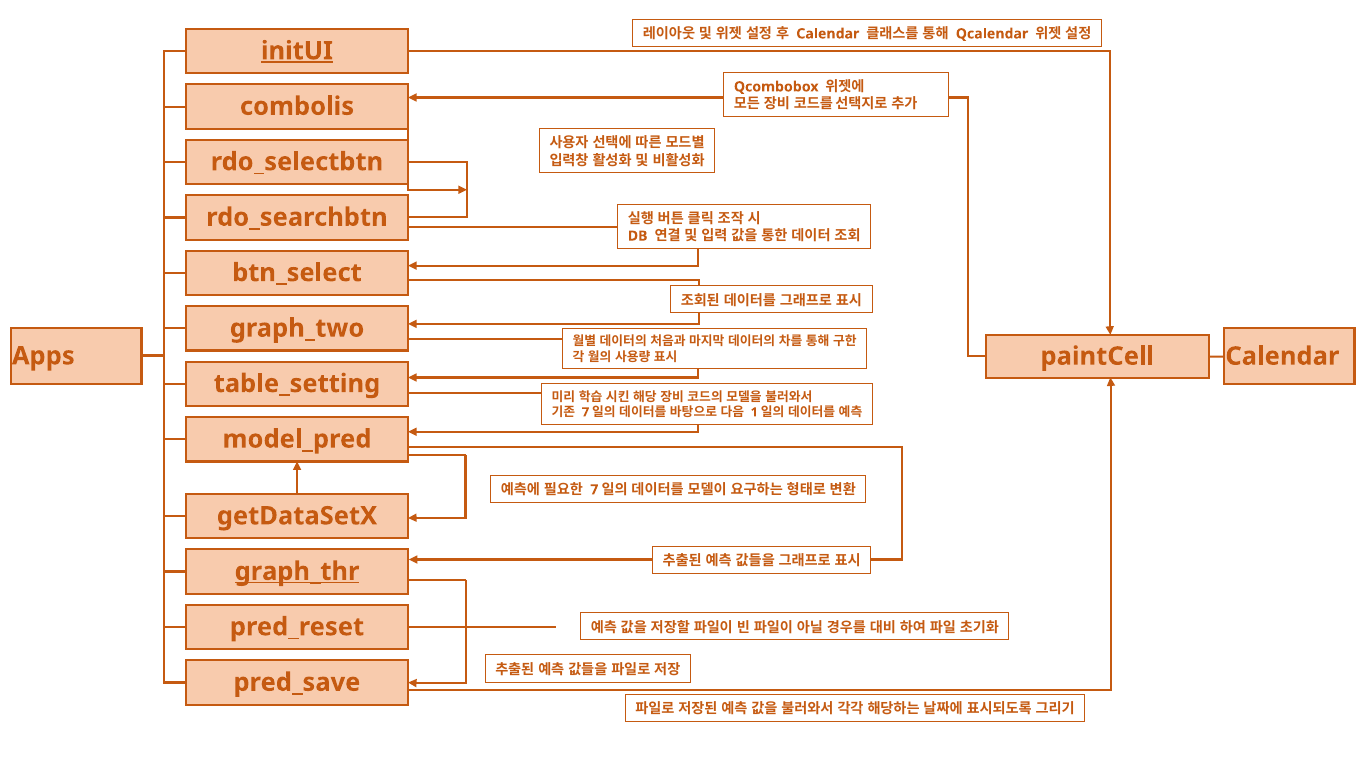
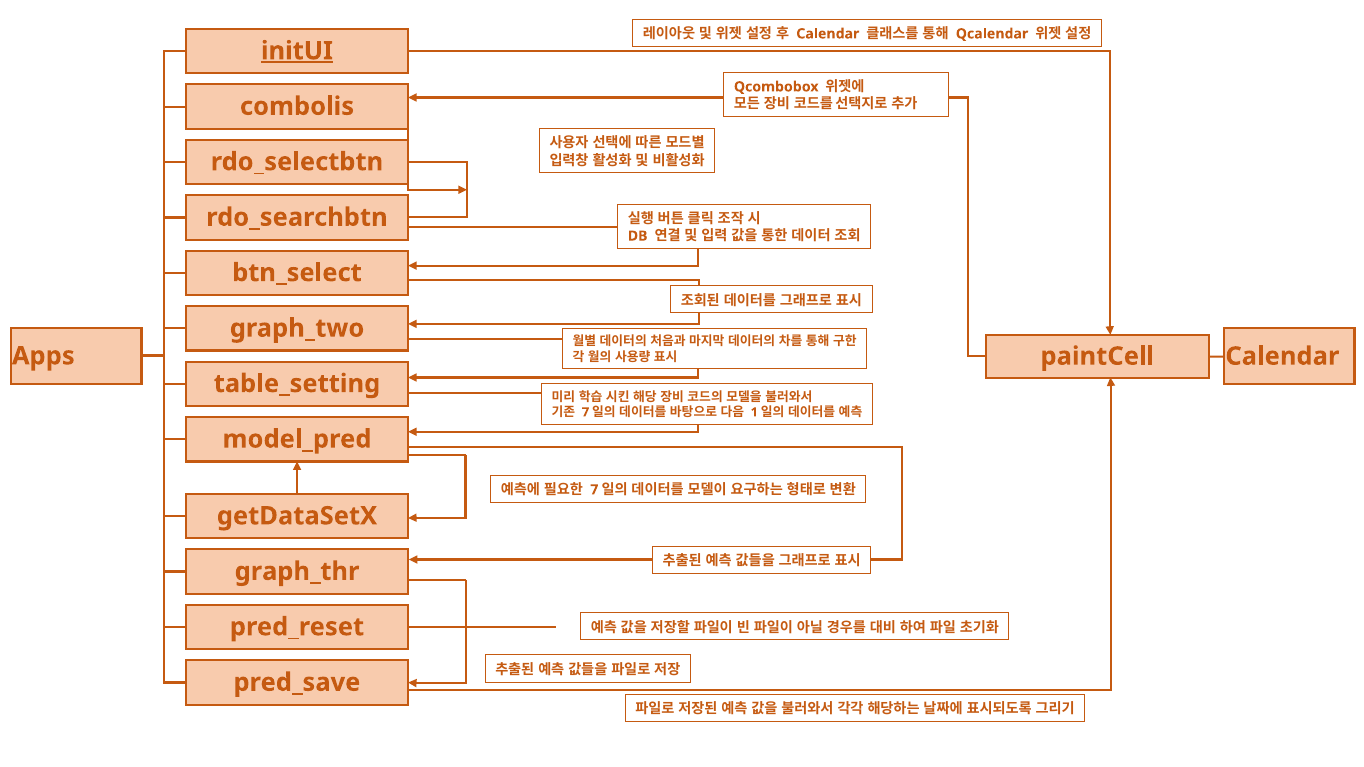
graph_thr underline: present -> none
